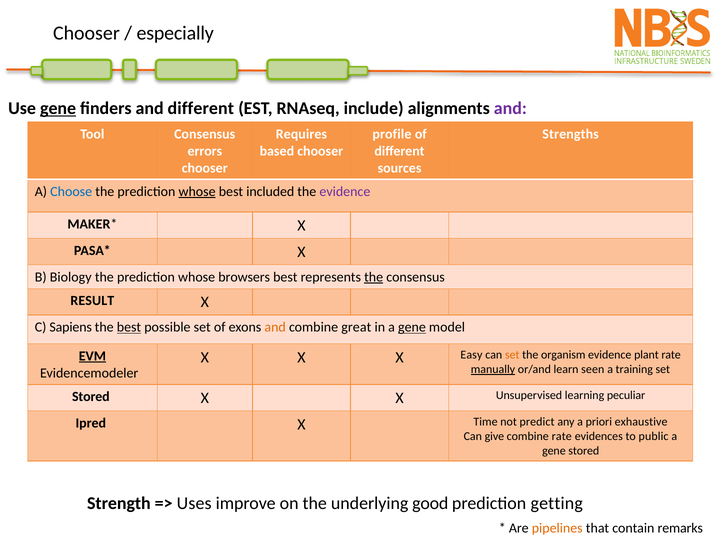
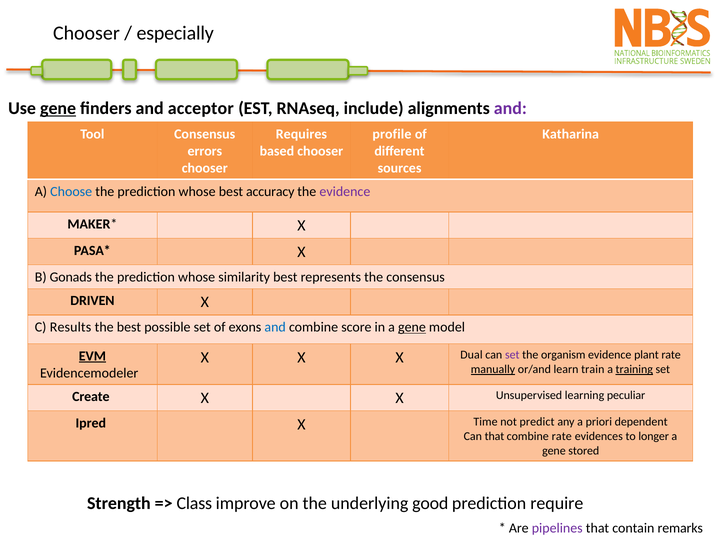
and different: different -> acceptor
Strengths: Strengths -> Katharina
whose at (197, 191) underline: present -> none
included: included -> accuracy
Biology: Biology -> Gonads
browsers: browsers -> similarity
the at (374, 277) underline: present -> none
RESULT: RESULT -> DRIVEN
Sapiens: Sapiens -> Results
best at (129, 327) underline: present -> none
and at (275, 327) colour: orange -> blue
great: great -> score
Easy: Easy -> Dual
set at (512, 355) colour: orange -> purple
seen: seen -> train
training underline: none -> present
Stored at (91, 397): Stored -> Create
exhaustive: exhaustive -> dependent
Can give: give -> that
public: public -> longer
Uses: Uses -> Class
getting: getting -> require
pipelines colour: orange -> purple
